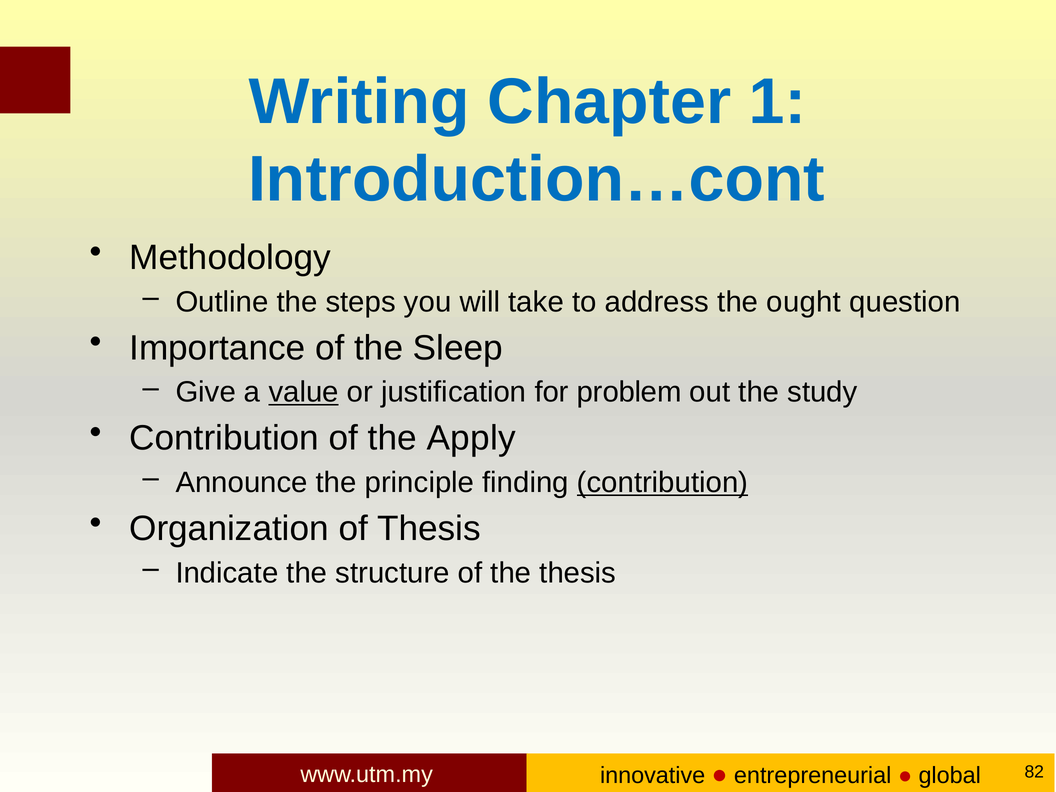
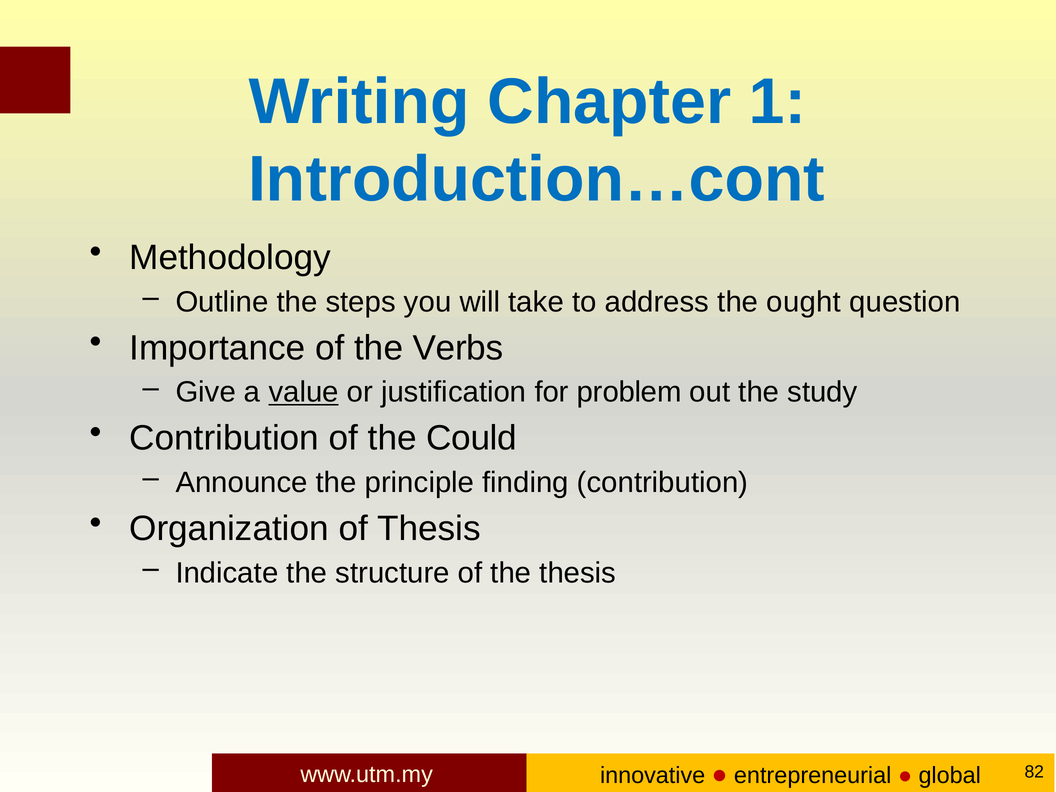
Sleep: Sleep -> Verbs
Apply: Apply -> Could
contribution at (663, 483) underline: present -> none
